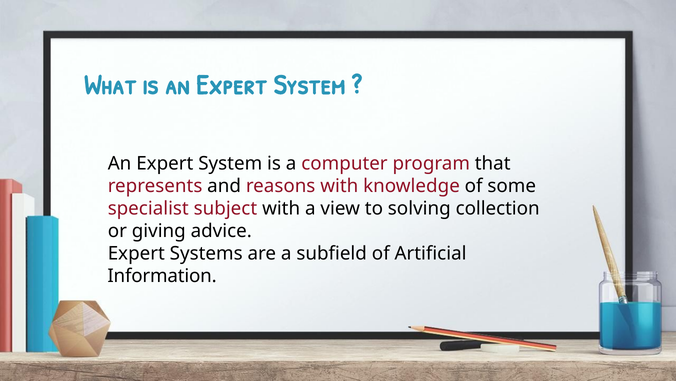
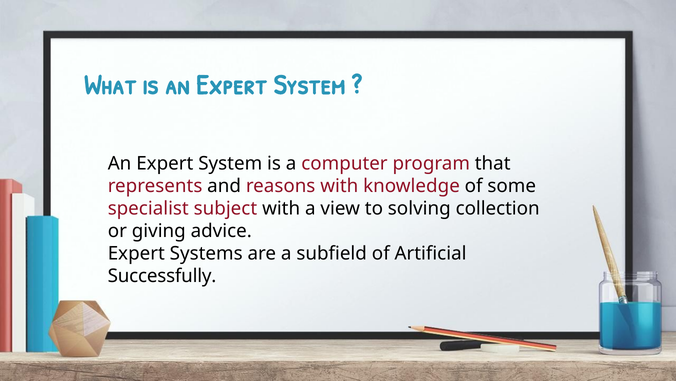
Information: Information -> Successfully
